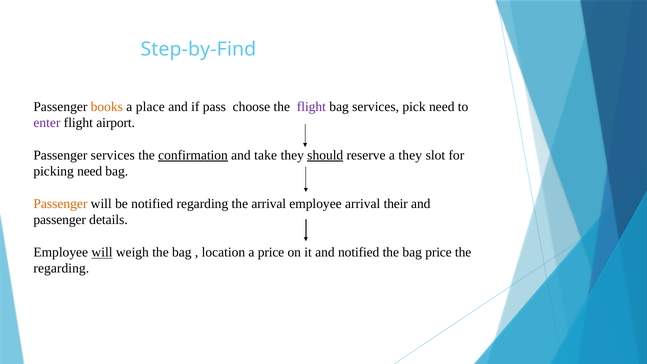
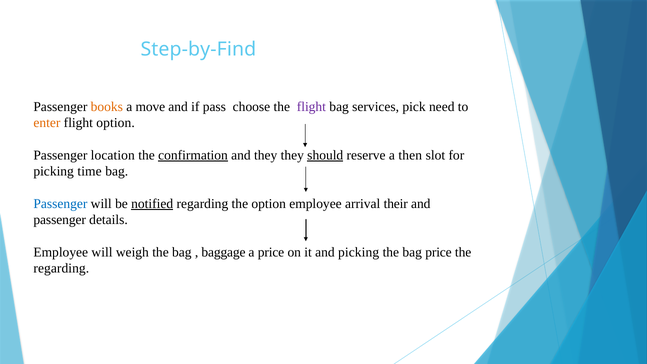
place: place -> move
enter colour: purple -> orange
flight airport: airport -> option
Passenger services: services -> location
and take: take -> they
a they: they -> then
picking need: need -> time
Passenger at (60, 204) colour: orange -> blue
notified at (152, 204) underline: none -> present
the arrival: arrival -> option
will at (102, 252) underline: present -> none
location: location -> baggage
and notified: notified -> picking
